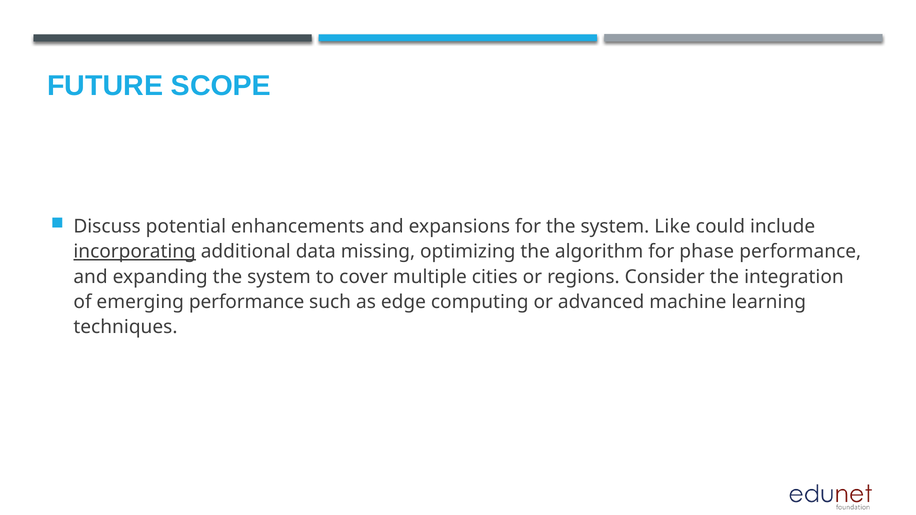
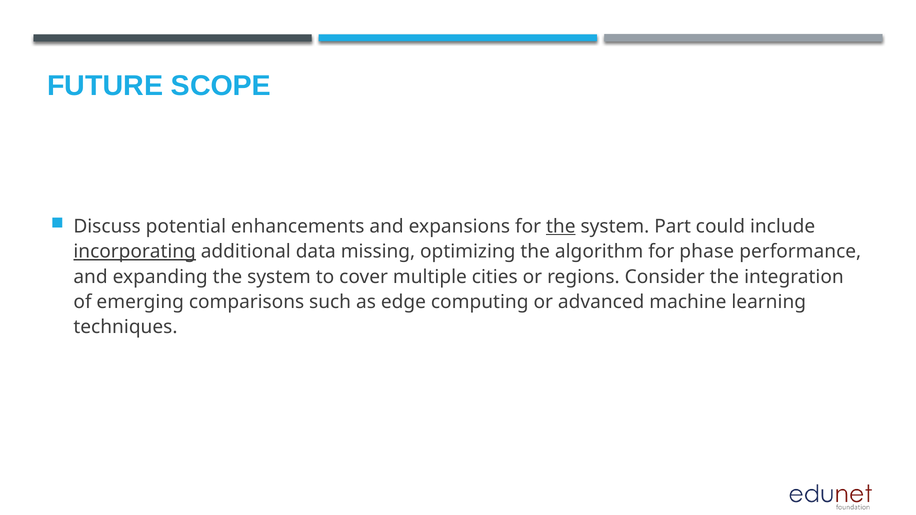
the at (561, 226) underline: none -> present
Like: Like -> Part
emerging performance: performance -> comparisons
